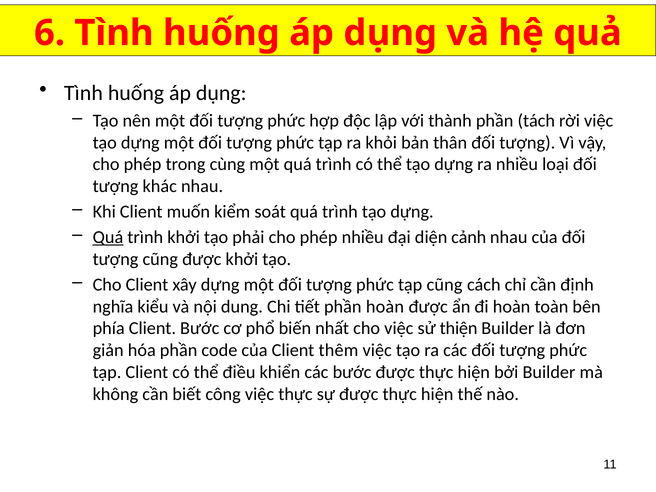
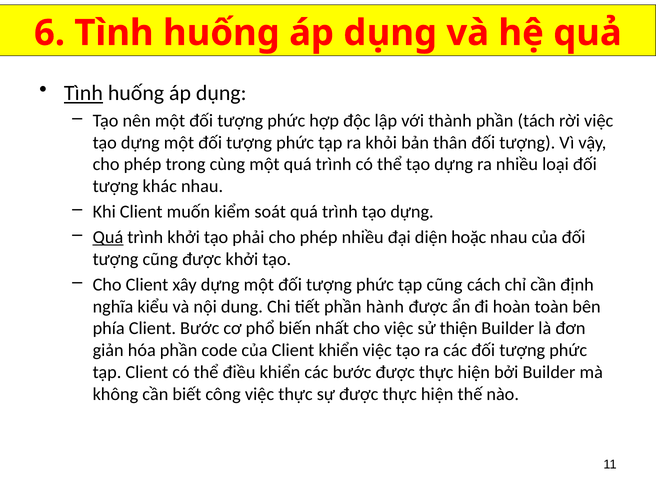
Tình at (83, 93) underline: none -> present
cảnh: cảnh -> hoặc
phần hoàn: hoàn -> hành
Client thêm: thêm -> khiển
